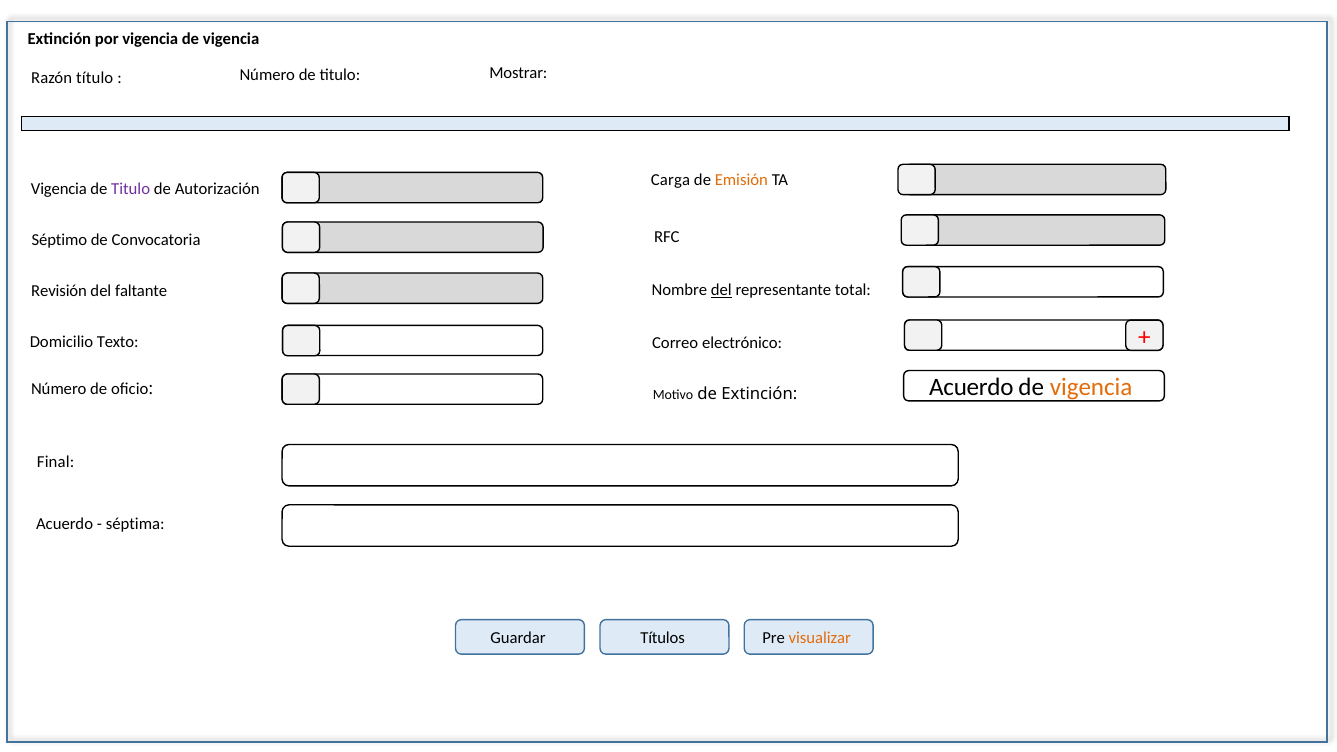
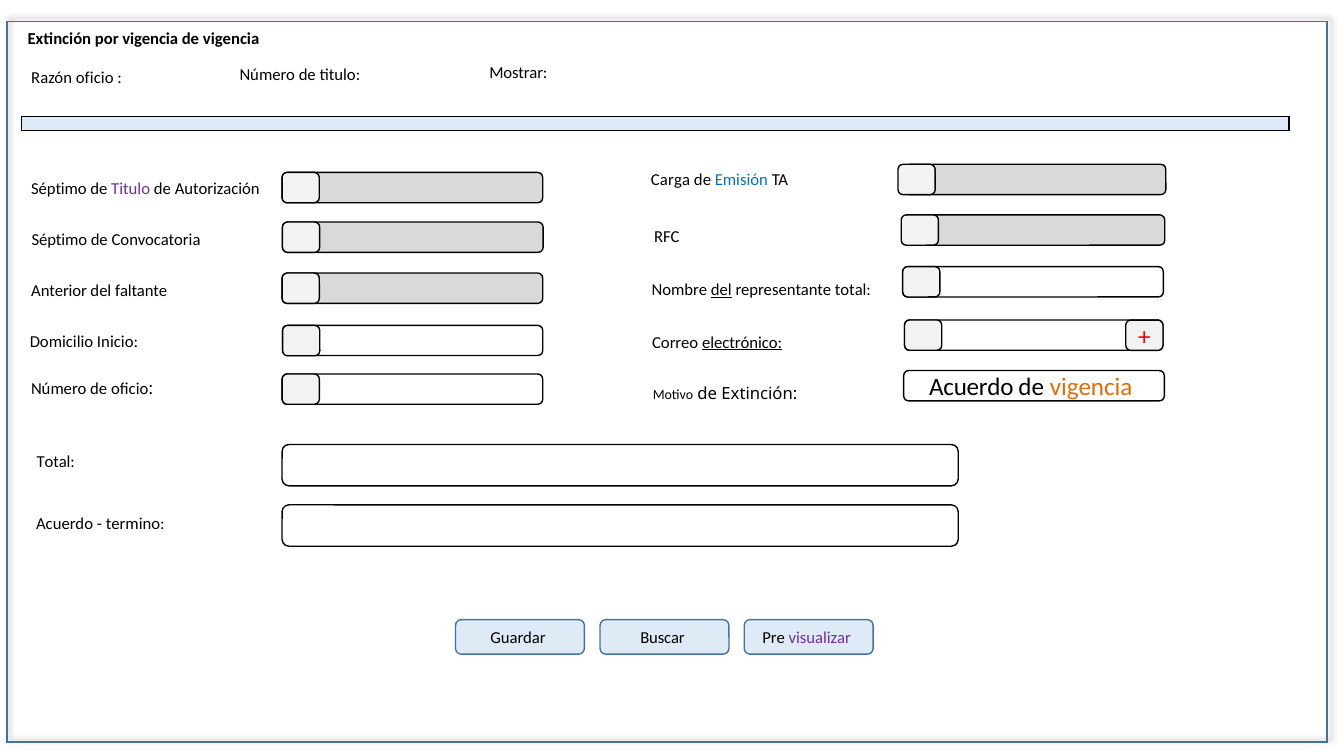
Razón título: título -> oficio
Vigencia at (59, 189): Vigencia -> Séptimo
Emisión colour: orange -> blue
Revisión: Revisión -> Anterior
Texto: Texto -> Inicio
electrónico underline: none -> present
Final at (56, 462): Final -> Total
séptima: séptima -> termino
Títulos: Títulos -> Buscar
visualizar colour: orange -> purple
